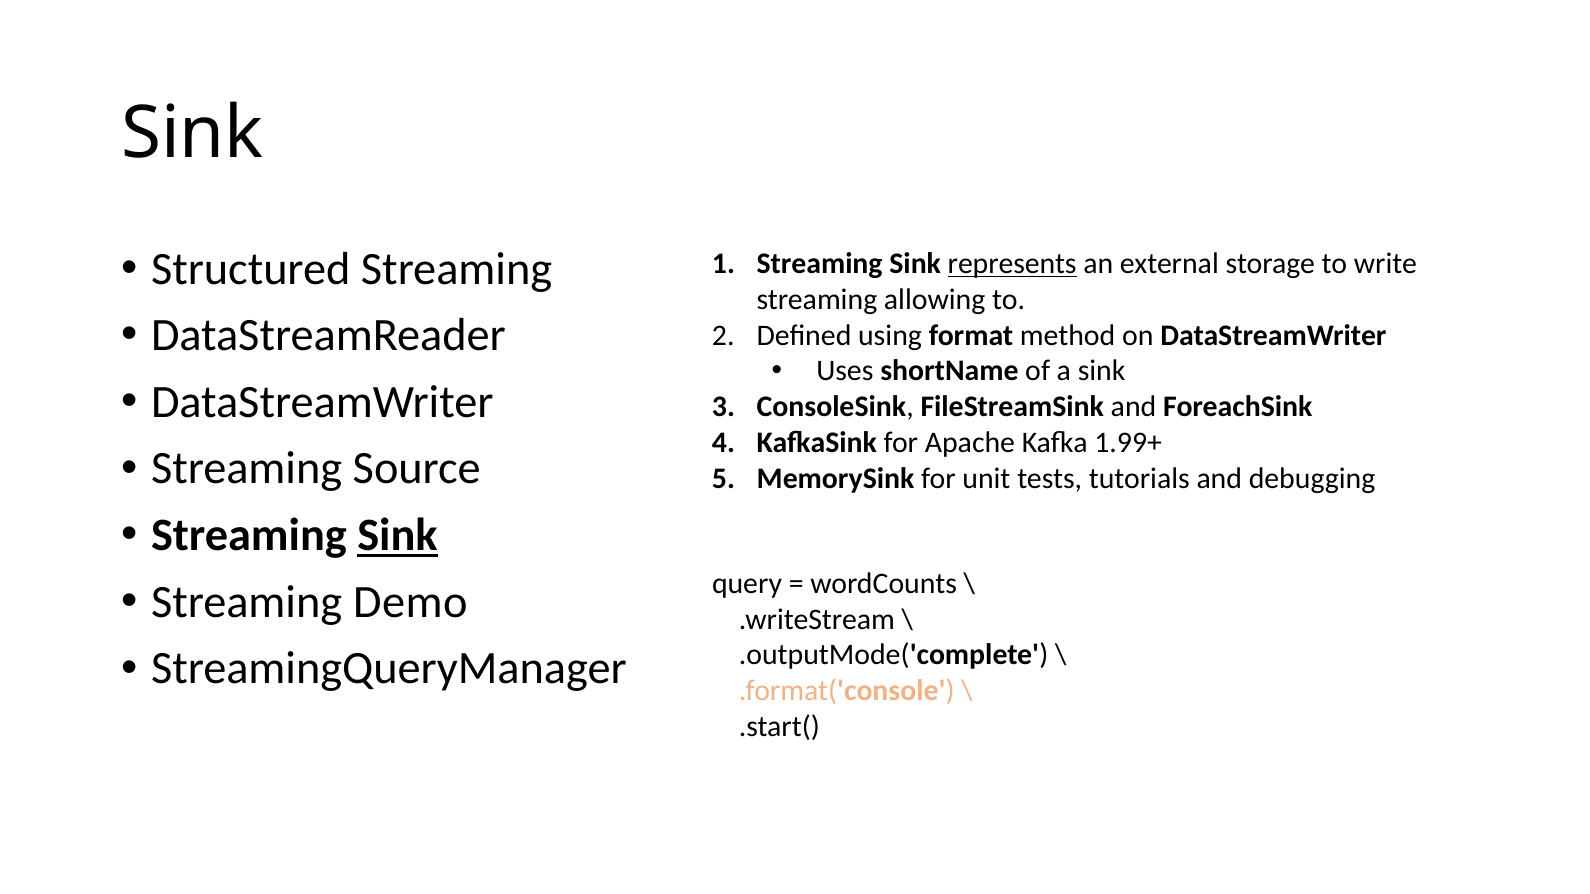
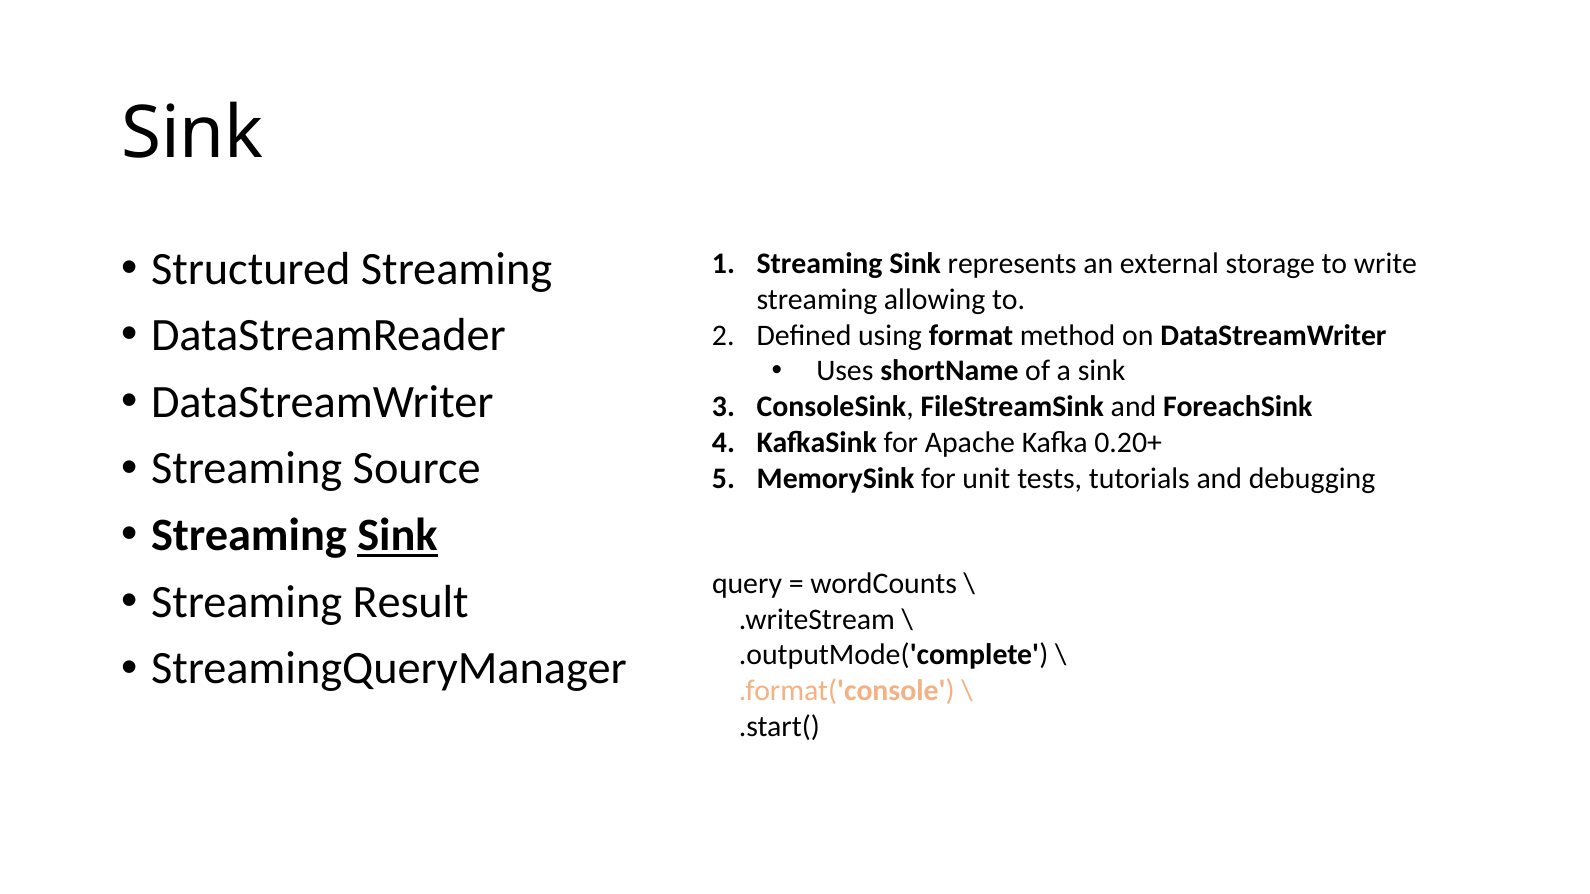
represents underline: present -> none
1.99+: 1.99+ -> 0.20+
Demo: Demo -> Result
